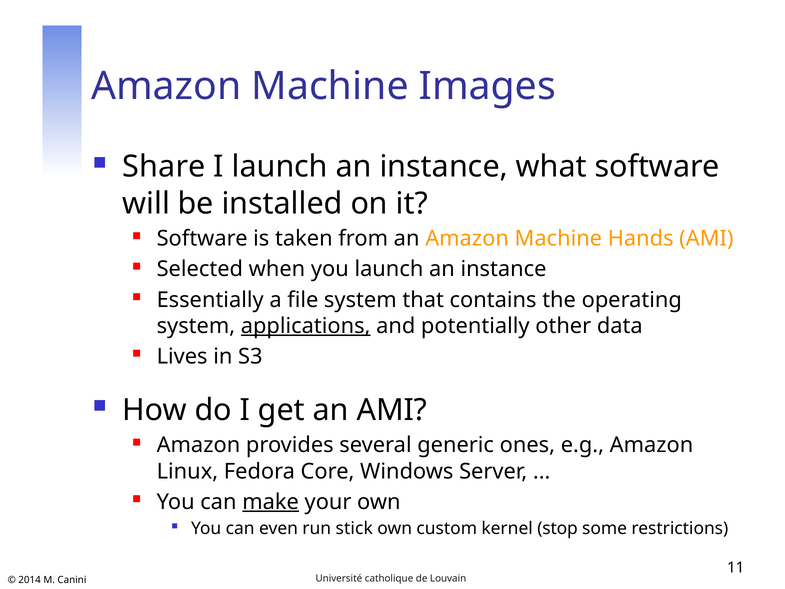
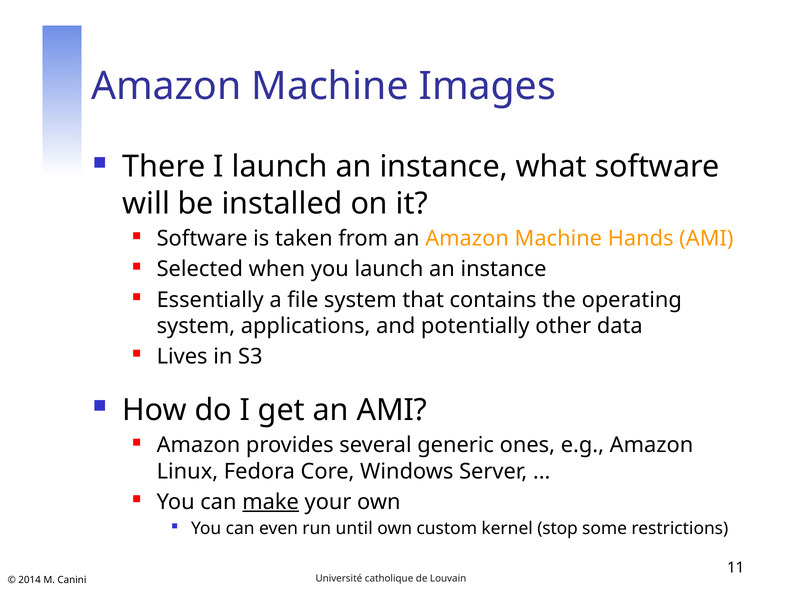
Share: Share -> There
applications underline: present -> none
stick: stick -> until
